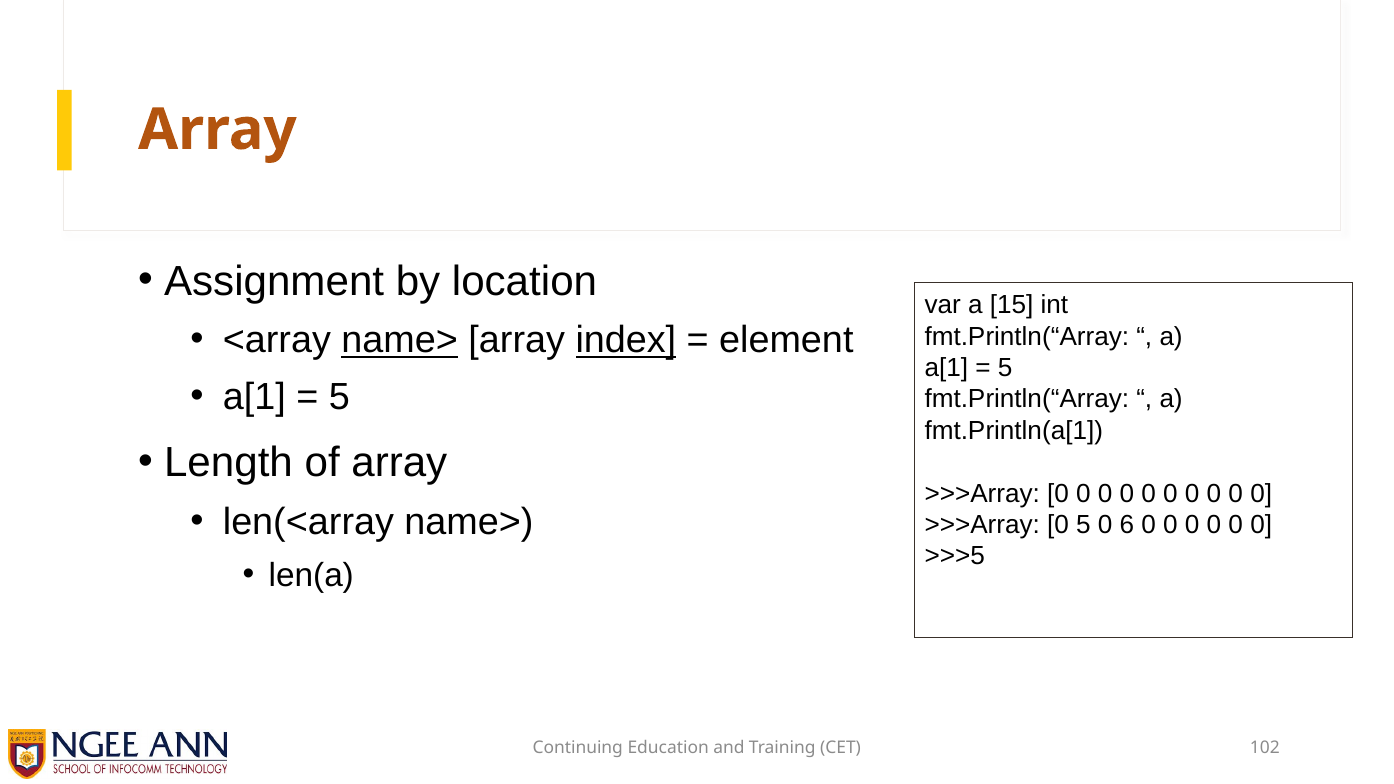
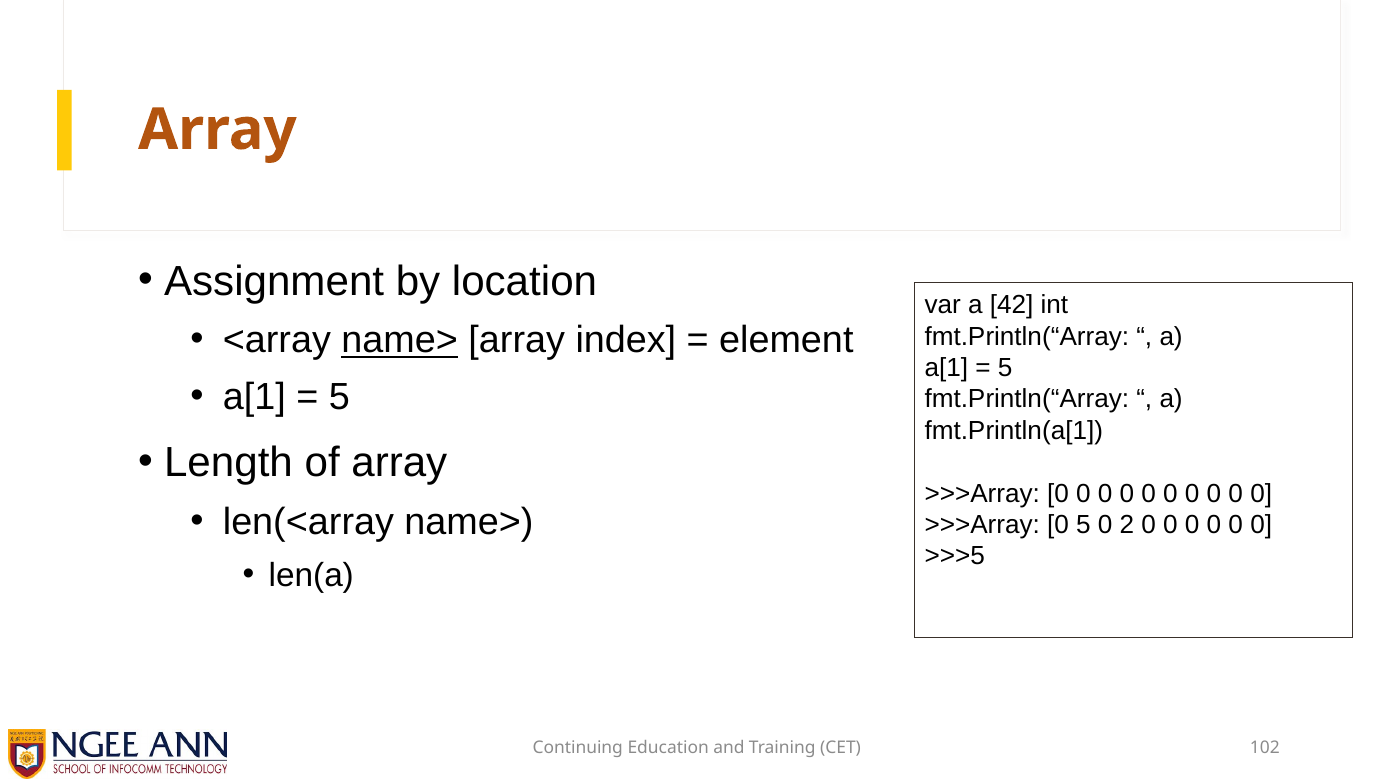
15: 15 -> 42
index underline: present -> none
6: 6 -> 2
